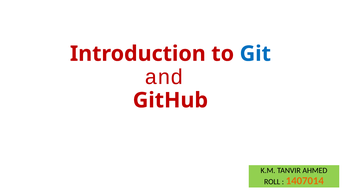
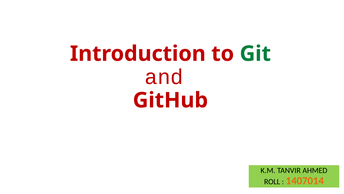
Git colour: blue -> green
